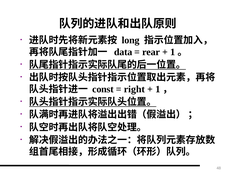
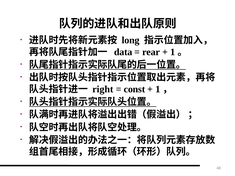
const: const -> right
right: right -> const
